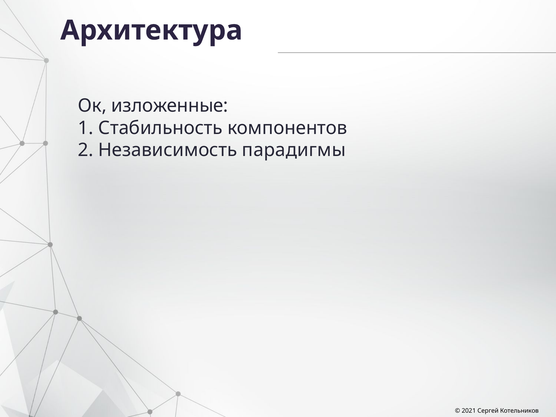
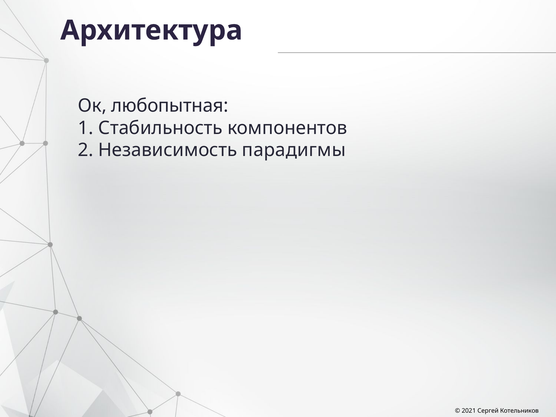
изложенные: изложенные -> любопытная
